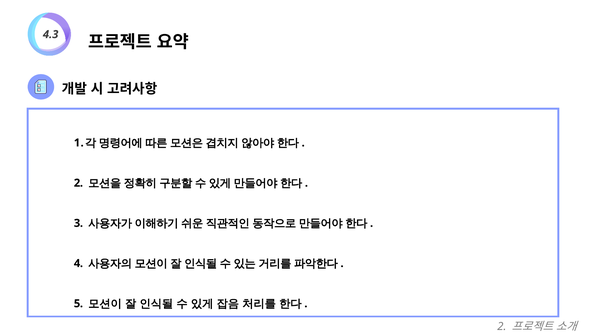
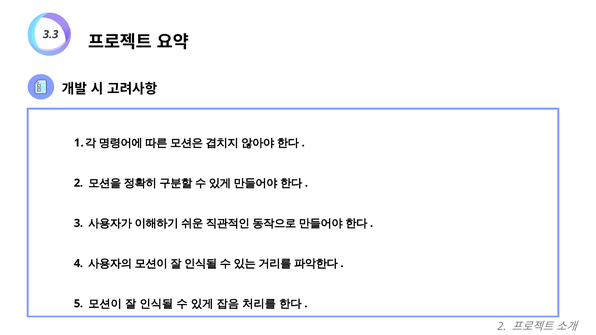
4.3: 4.3 -> 3.3
